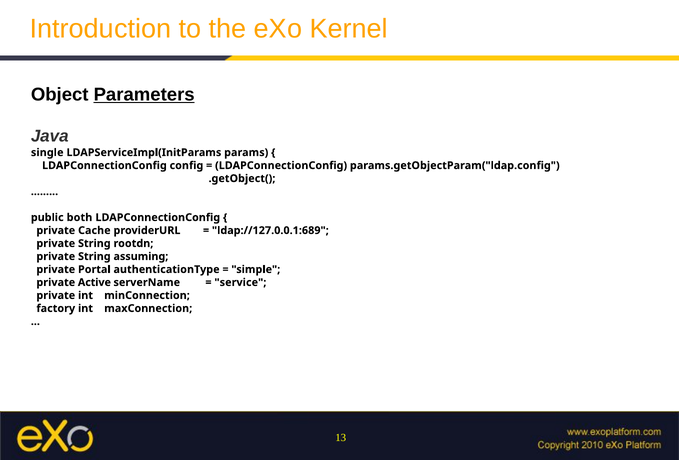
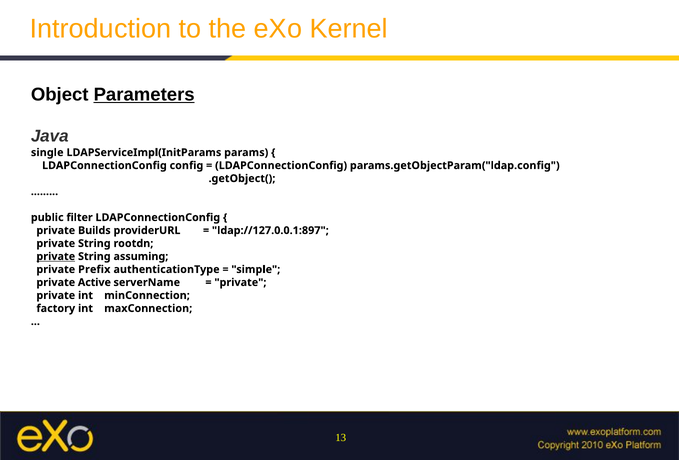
both: both -> filter
Cache: Cache -> Builds
ldap://127.0.0.1:689: ldap://127.0.0.1:689 -> ldap://127.0.0.1:897
private at (56, 256) underline: none -> present
Portal: Portal -> Prefix
service at (240, 282): service -> private
